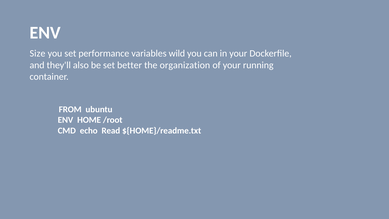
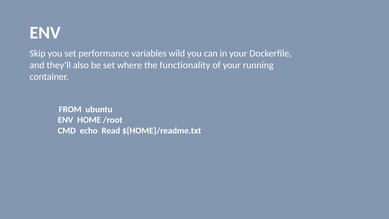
Size: Size -> Skip
better: better -> where
organization: organization -> functionality
